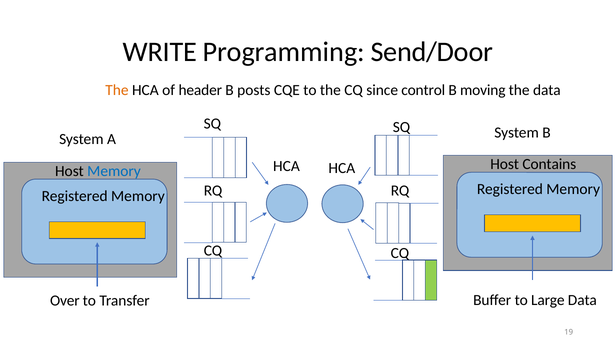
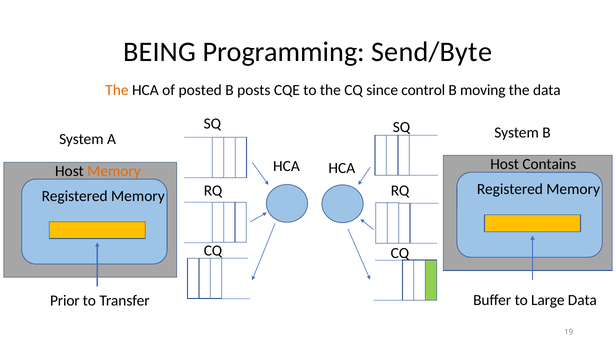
WRITE: WRITE -> BEING
Send/Door: Send/Door -> Send/Byte
header: header -> posted
Memory at (114, 171) colour: blue -> orange
Over: Over -> Prior
